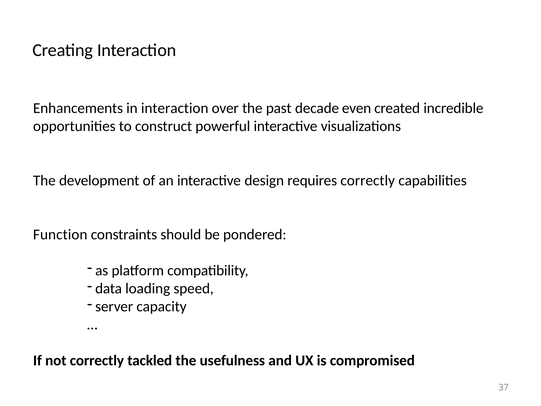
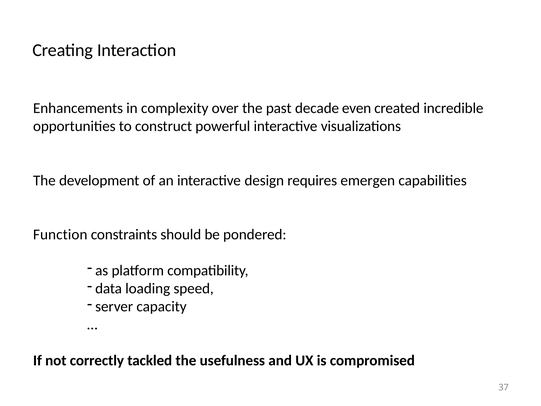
in interaction: interaction -> complexity
requires correctly: correctly -> emergen
